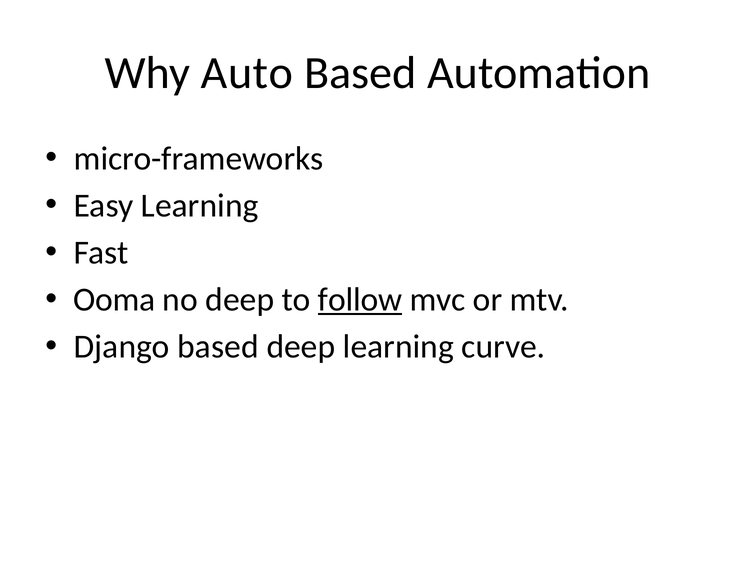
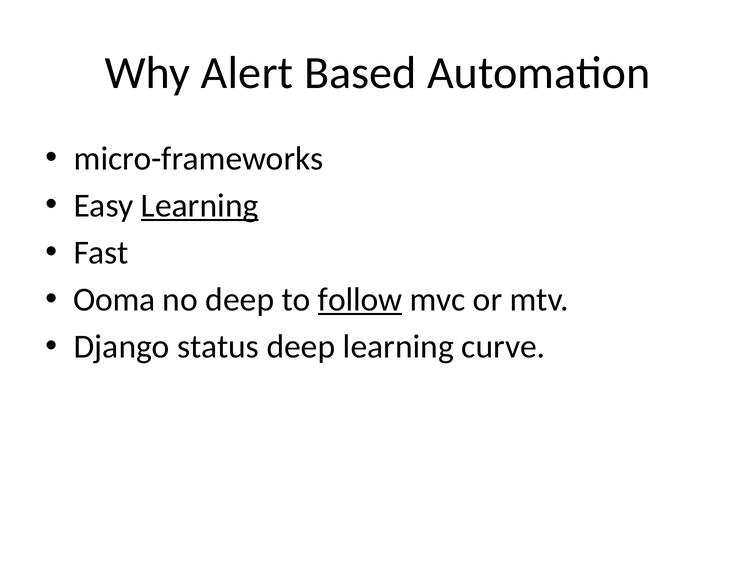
Auto: Auto -> Alert
Learning at (200, 206) underline: none -> present
Django based: based -> status
